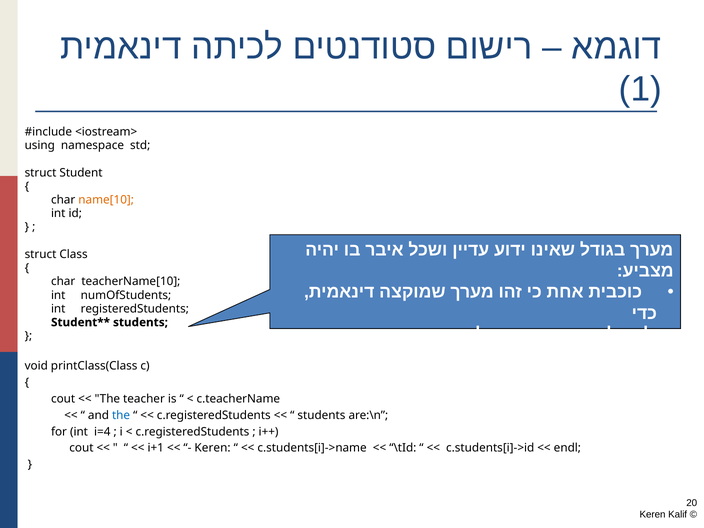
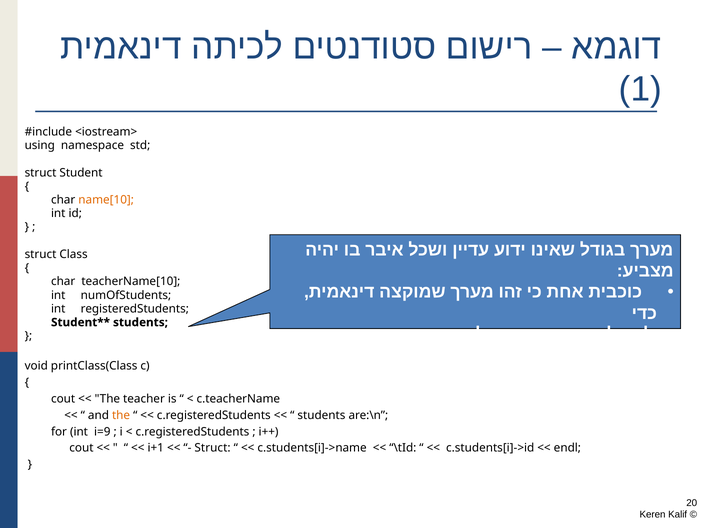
the at (121, 415) colour: blue -> orange
i=4: i=4 -> i=9
Keren at (213, 448): Keren -> Struct
